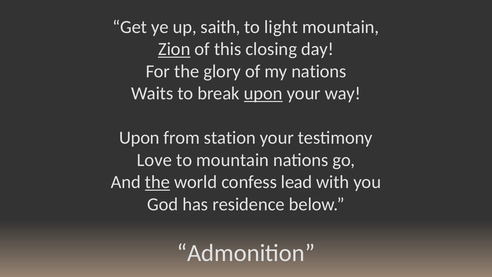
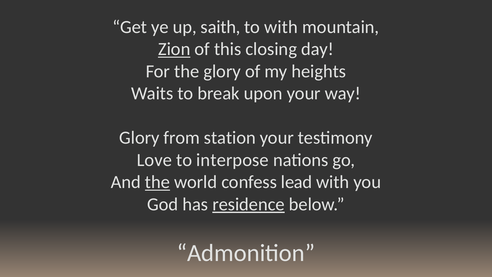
to light: light -> with
my nations: nations -> heights
upon at (263, 93) underline: present -> none
Upon at (139, 138): Upon -> Glory
to mountain: mountain -> interpose
residence underline: none -> present
